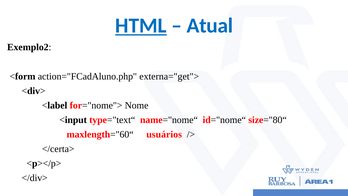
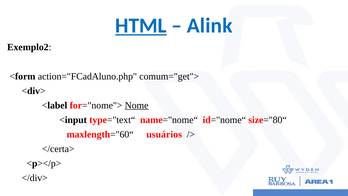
Atual: Atual -> Alink
externa="get">: externa="get"> -> comum="get">
Nome underline: none -> present
